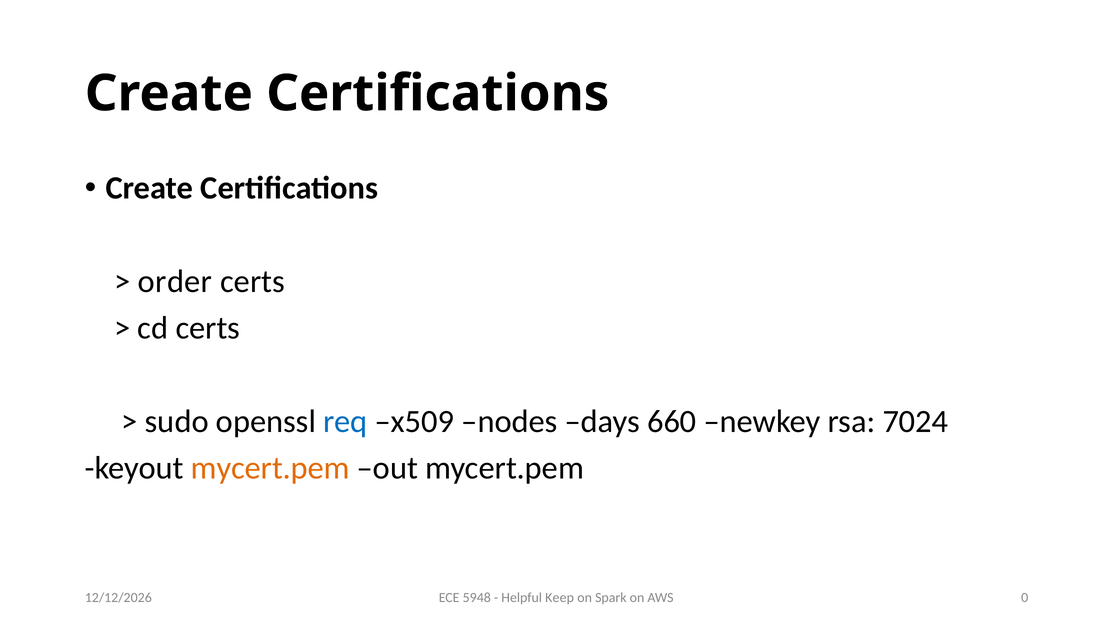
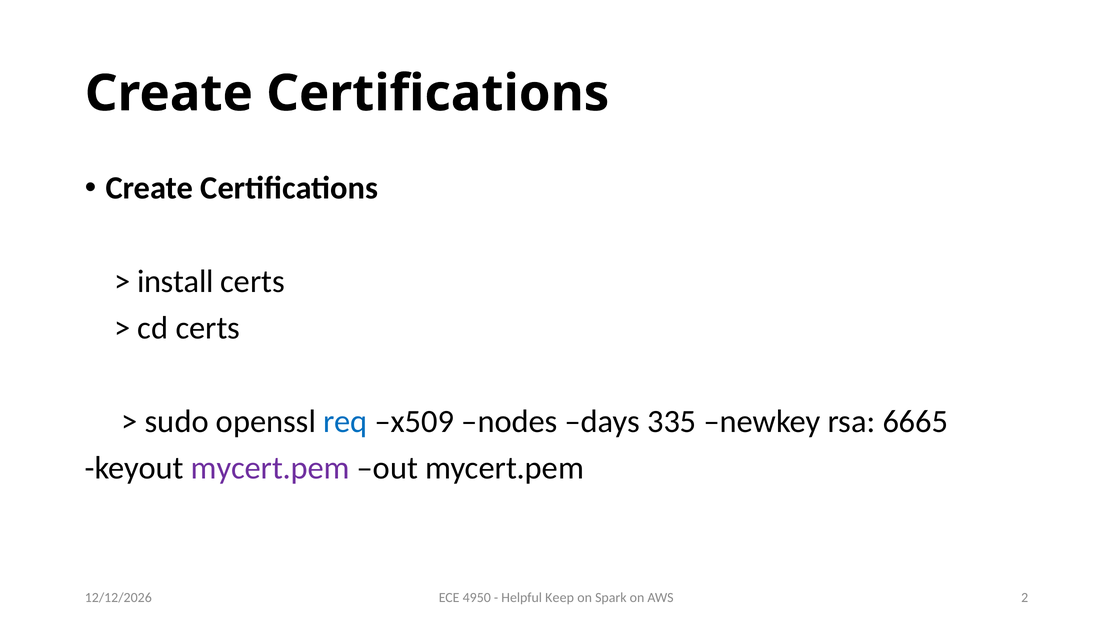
order: order -> install
660: 660 -> 335
7024: 7024 -> 6665
mycert.pem at (270, 468) colour: orange -> purple
5948: 5948 -> 4950
0: 0 -> 2
